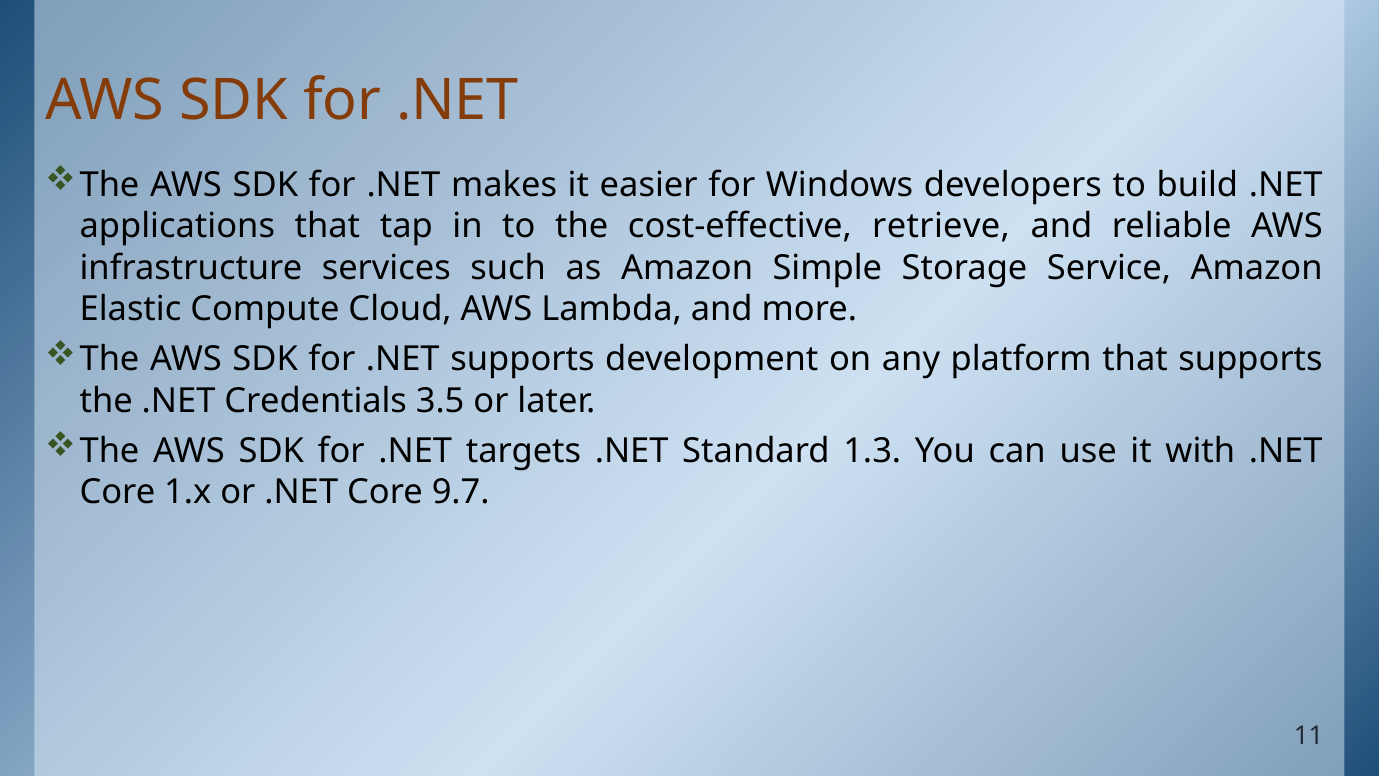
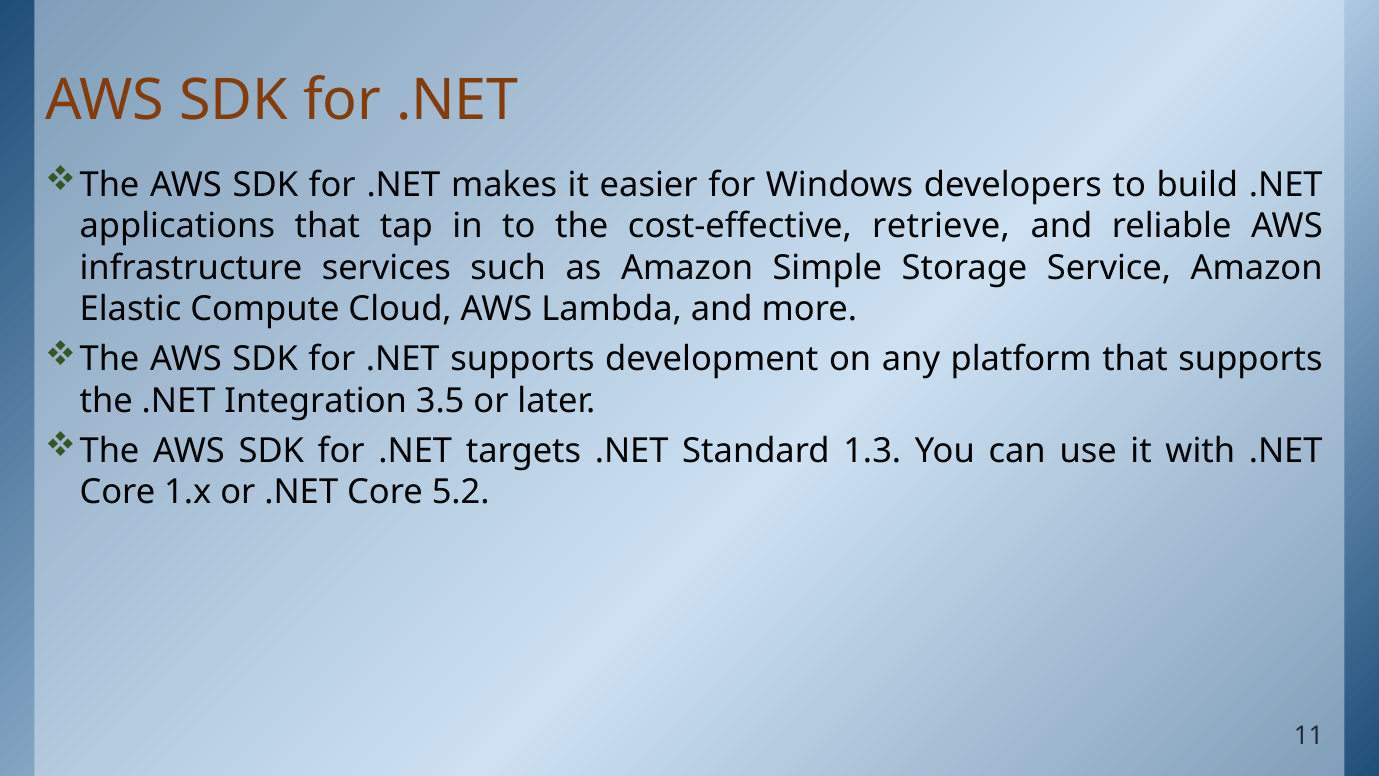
Credentials: Credentials -> Integration
9.7: 9.7 -> 5.2
